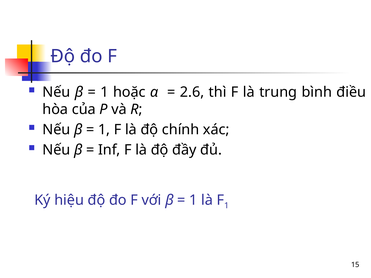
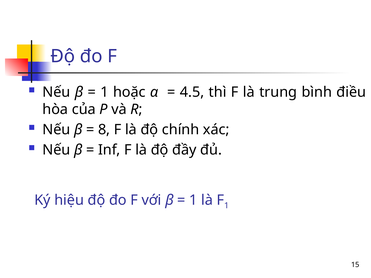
2.6: 2.6 -> 4.5
1 at (104, 130): 1 -> 8
